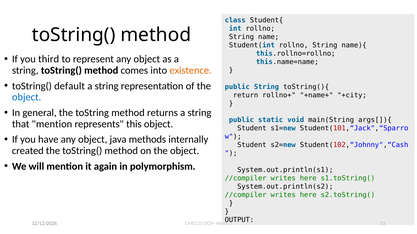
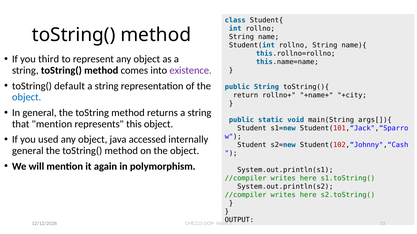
existence colour: orange -> purple
have: have -> used
methods: methods -> accessed
created at (28, 151): created -> general
